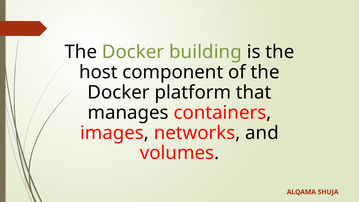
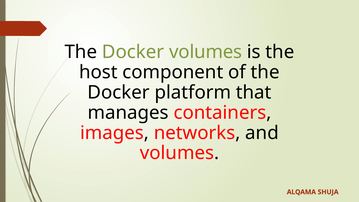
Docker building: building -> volumes
